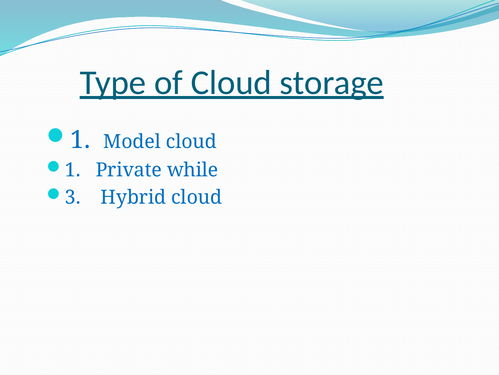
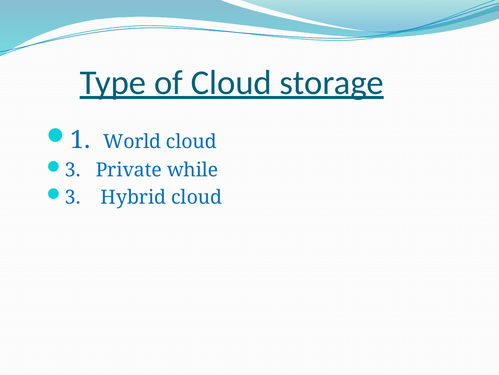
Model: Model -> World
1 at (73, 170): 1 -> 3
